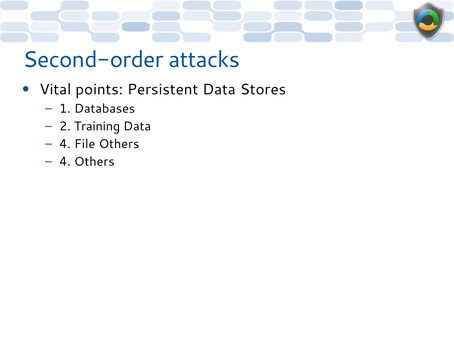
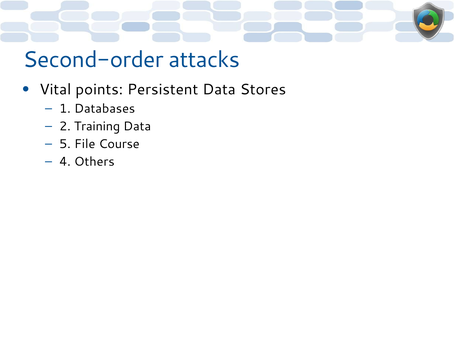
4 at (65, 144): 4 -> 5
File Others: Others -> Course
